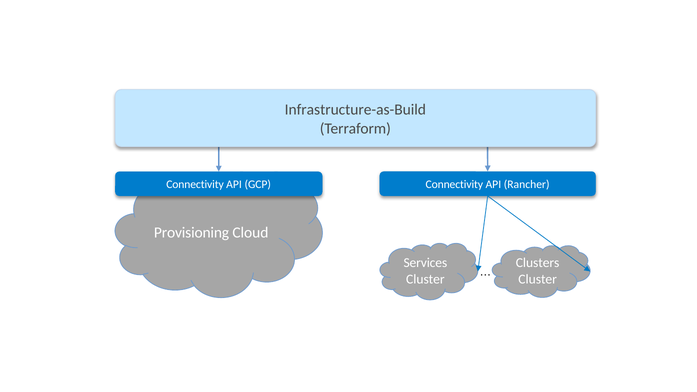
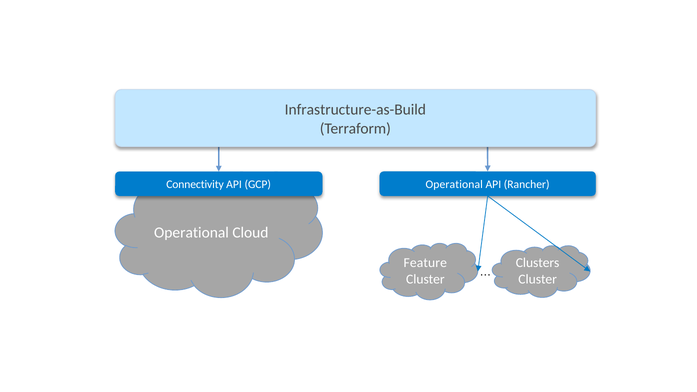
Connectivity at (454, 185): Connectivity -> Operational
Provisioning at (192, 233): Provisioning -> Operational
Services: Services -> Feature
